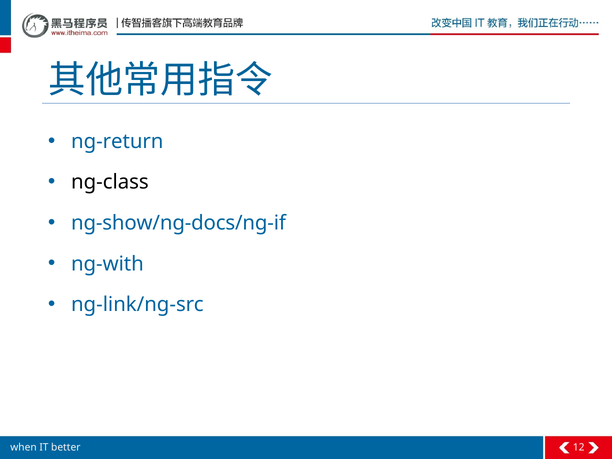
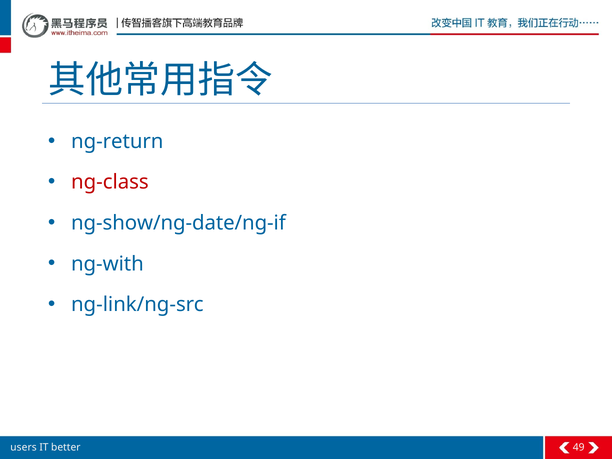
ng-class colour: black -> red
ng-show/ng-docs/ng-if: ng-show/ng-docs/ng-if -> ng-show/ng-date/ng-if
when: when -> users
12: 12 -> 49
